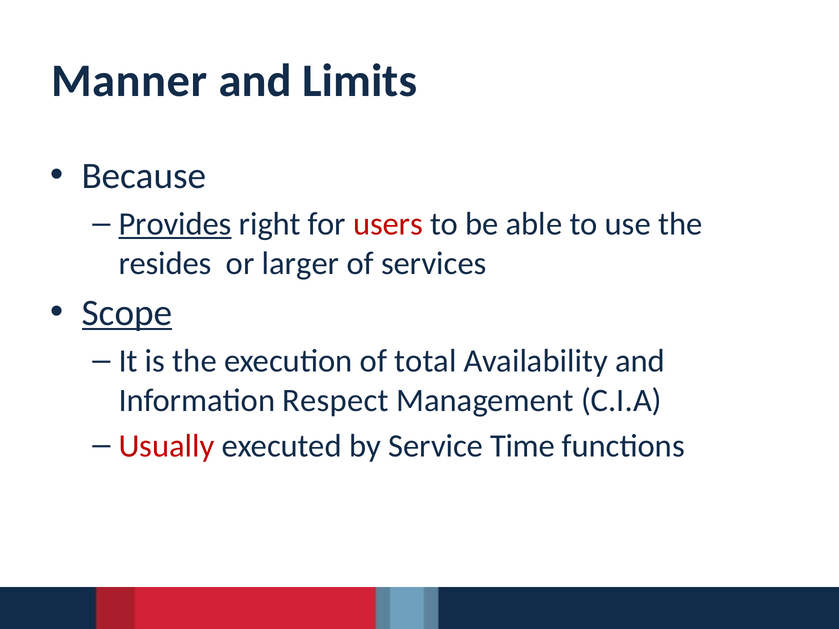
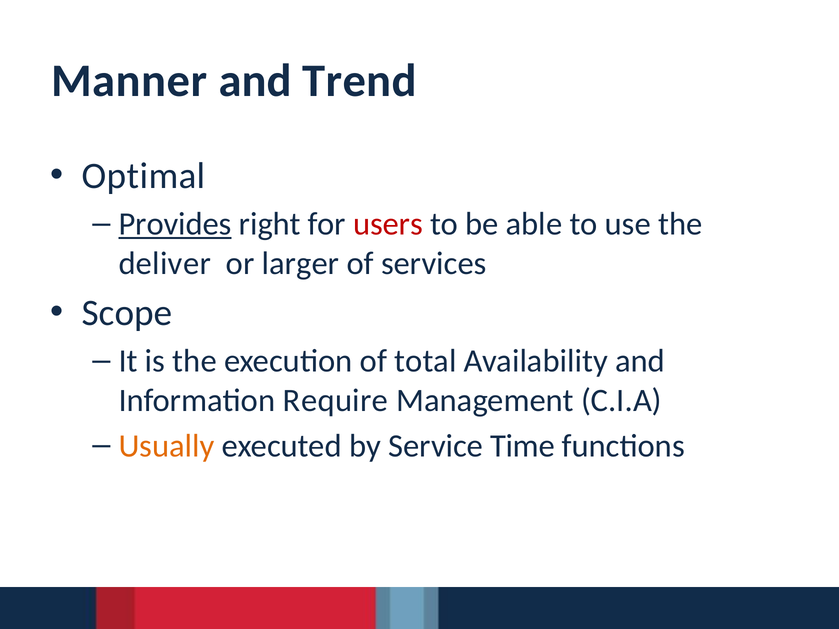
Limits: Limits -> Trend
Because: Because -> Optimal
resides: resides -> deliver
Scope underline: present -> none
Respect: Respect -> Require
Usually colour: red -> orange
